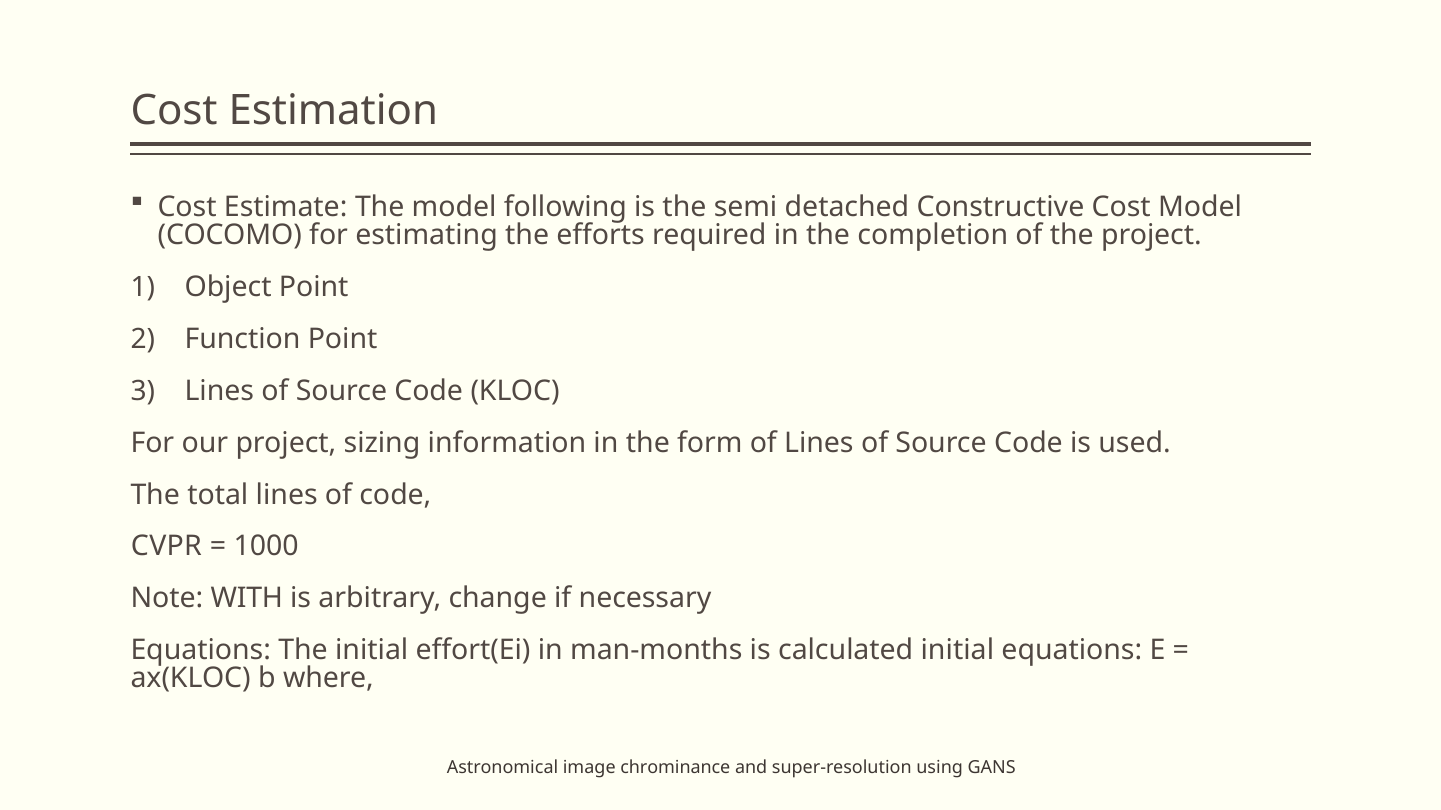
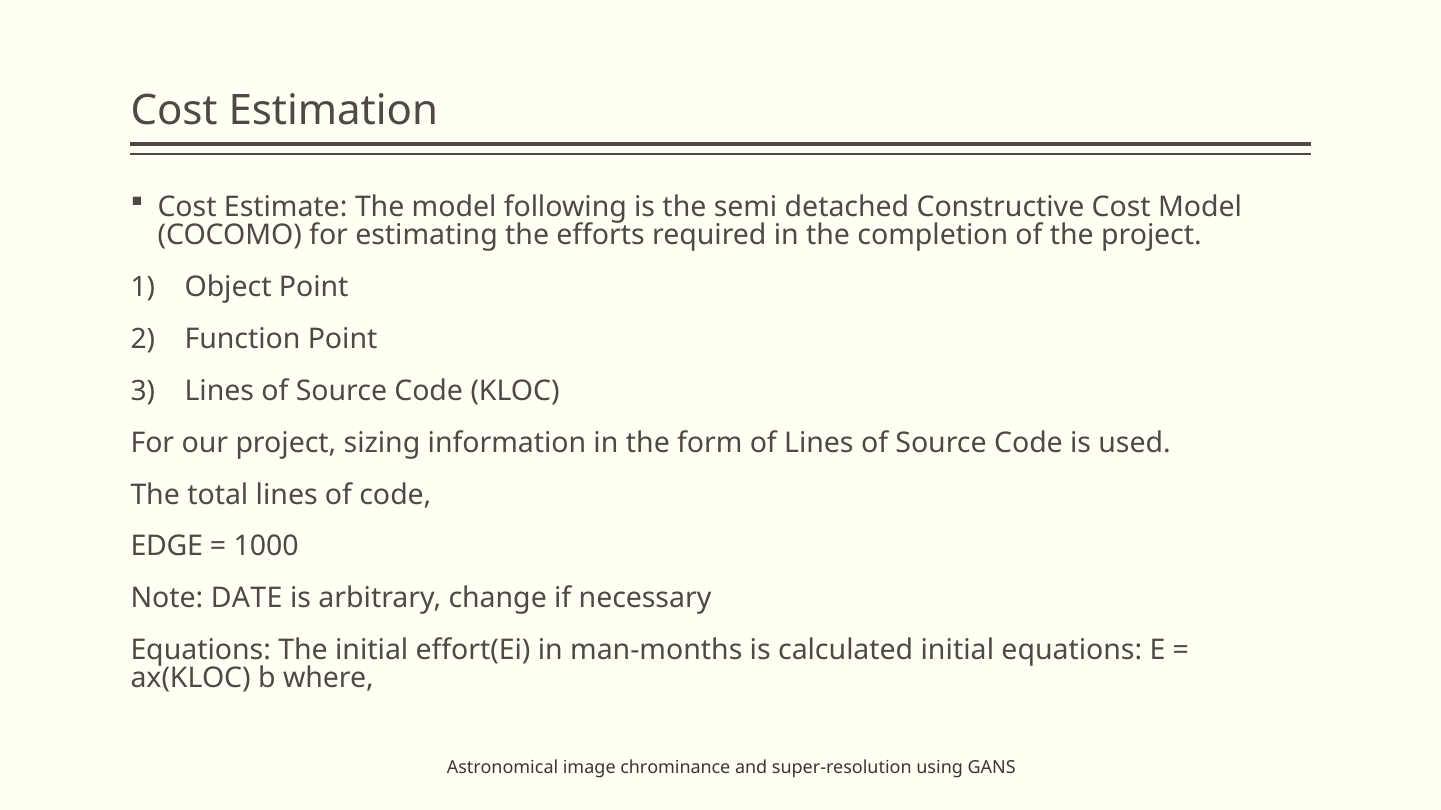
CVPR: CVPR -> EDGE
WITH: WITH -> DATE
